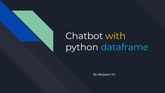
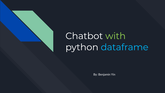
with colour: yellow -> light green
